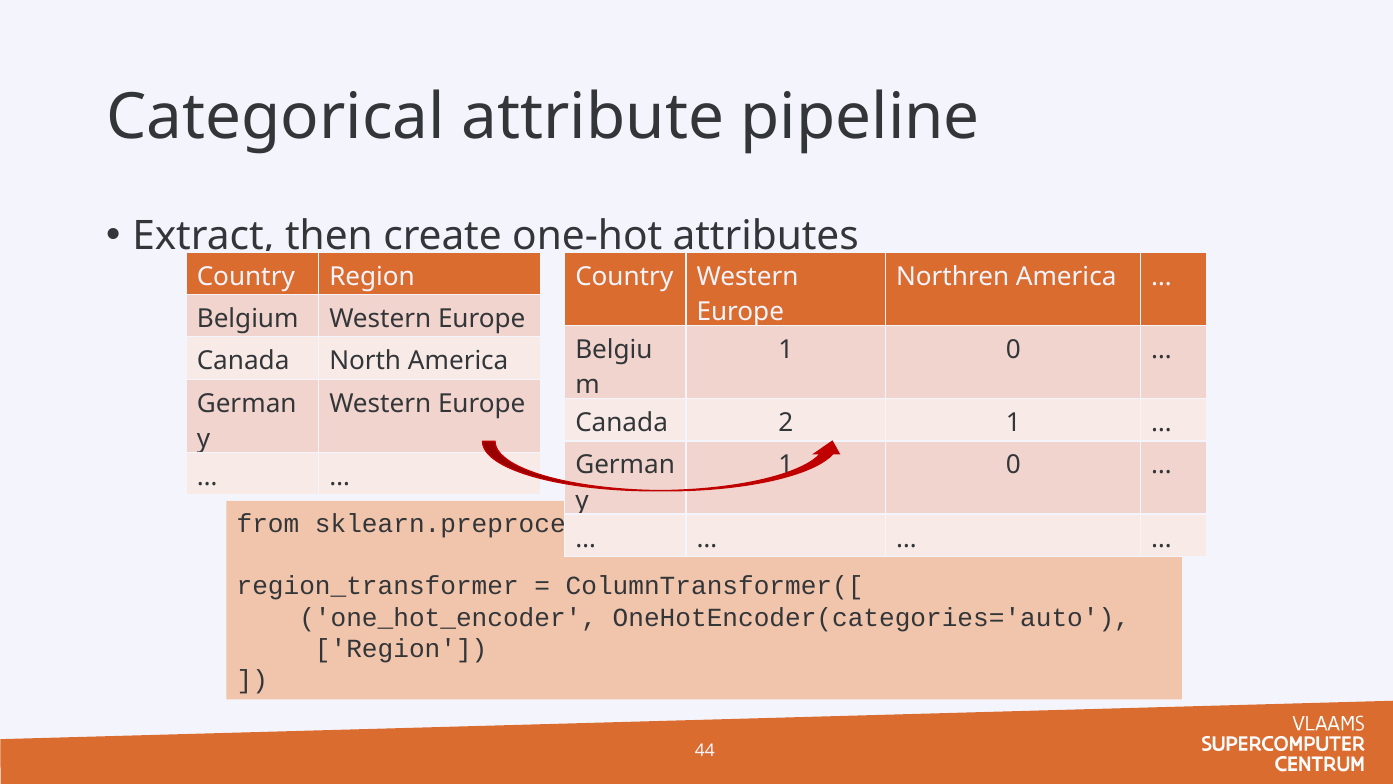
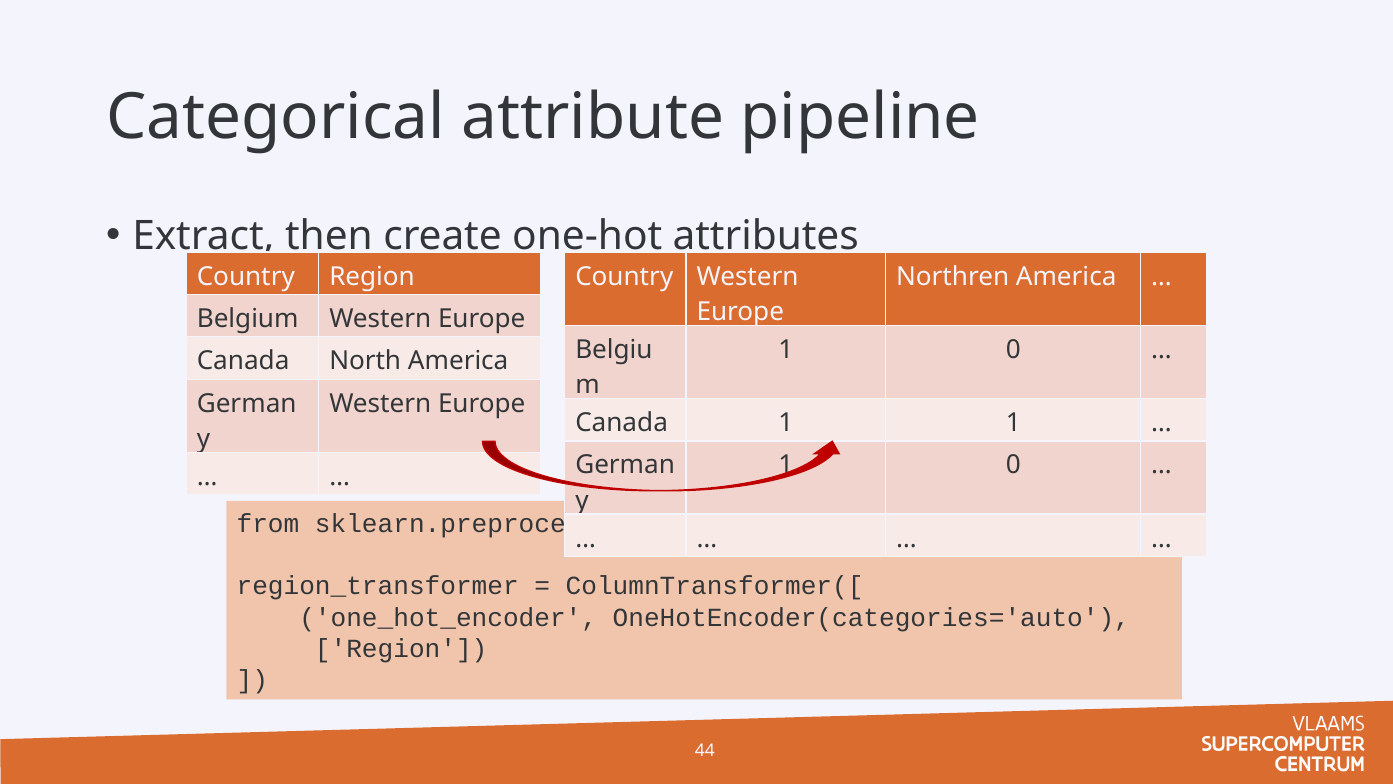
Canada 2: 2 -> 1
